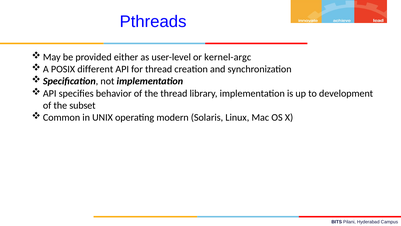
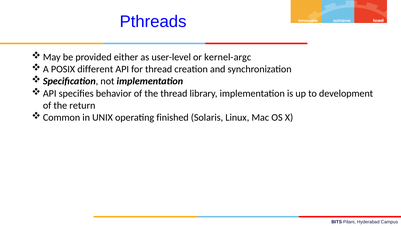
subset: subset -> return
modern: modern -> finished
